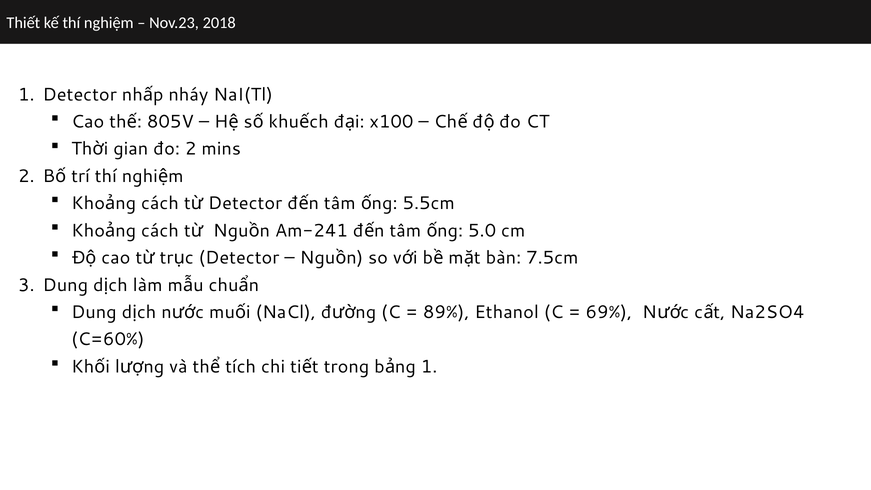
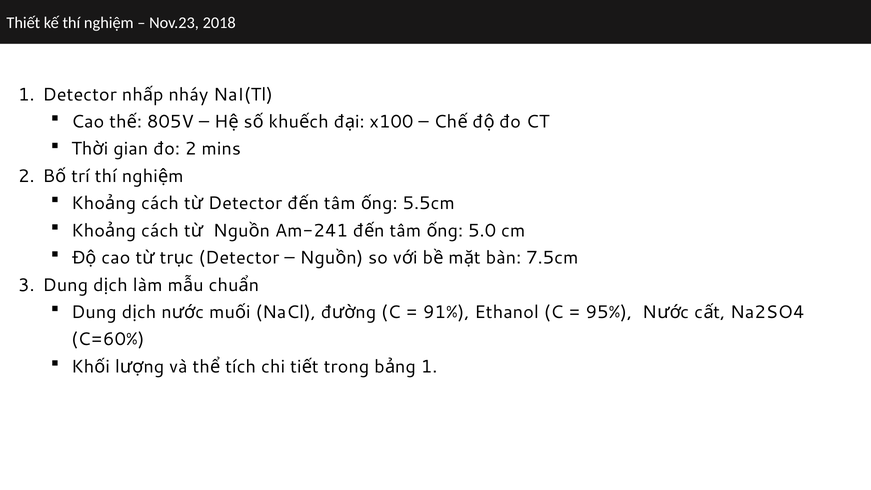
89%: 89% -> 91%
69%: 69% -> 95%
